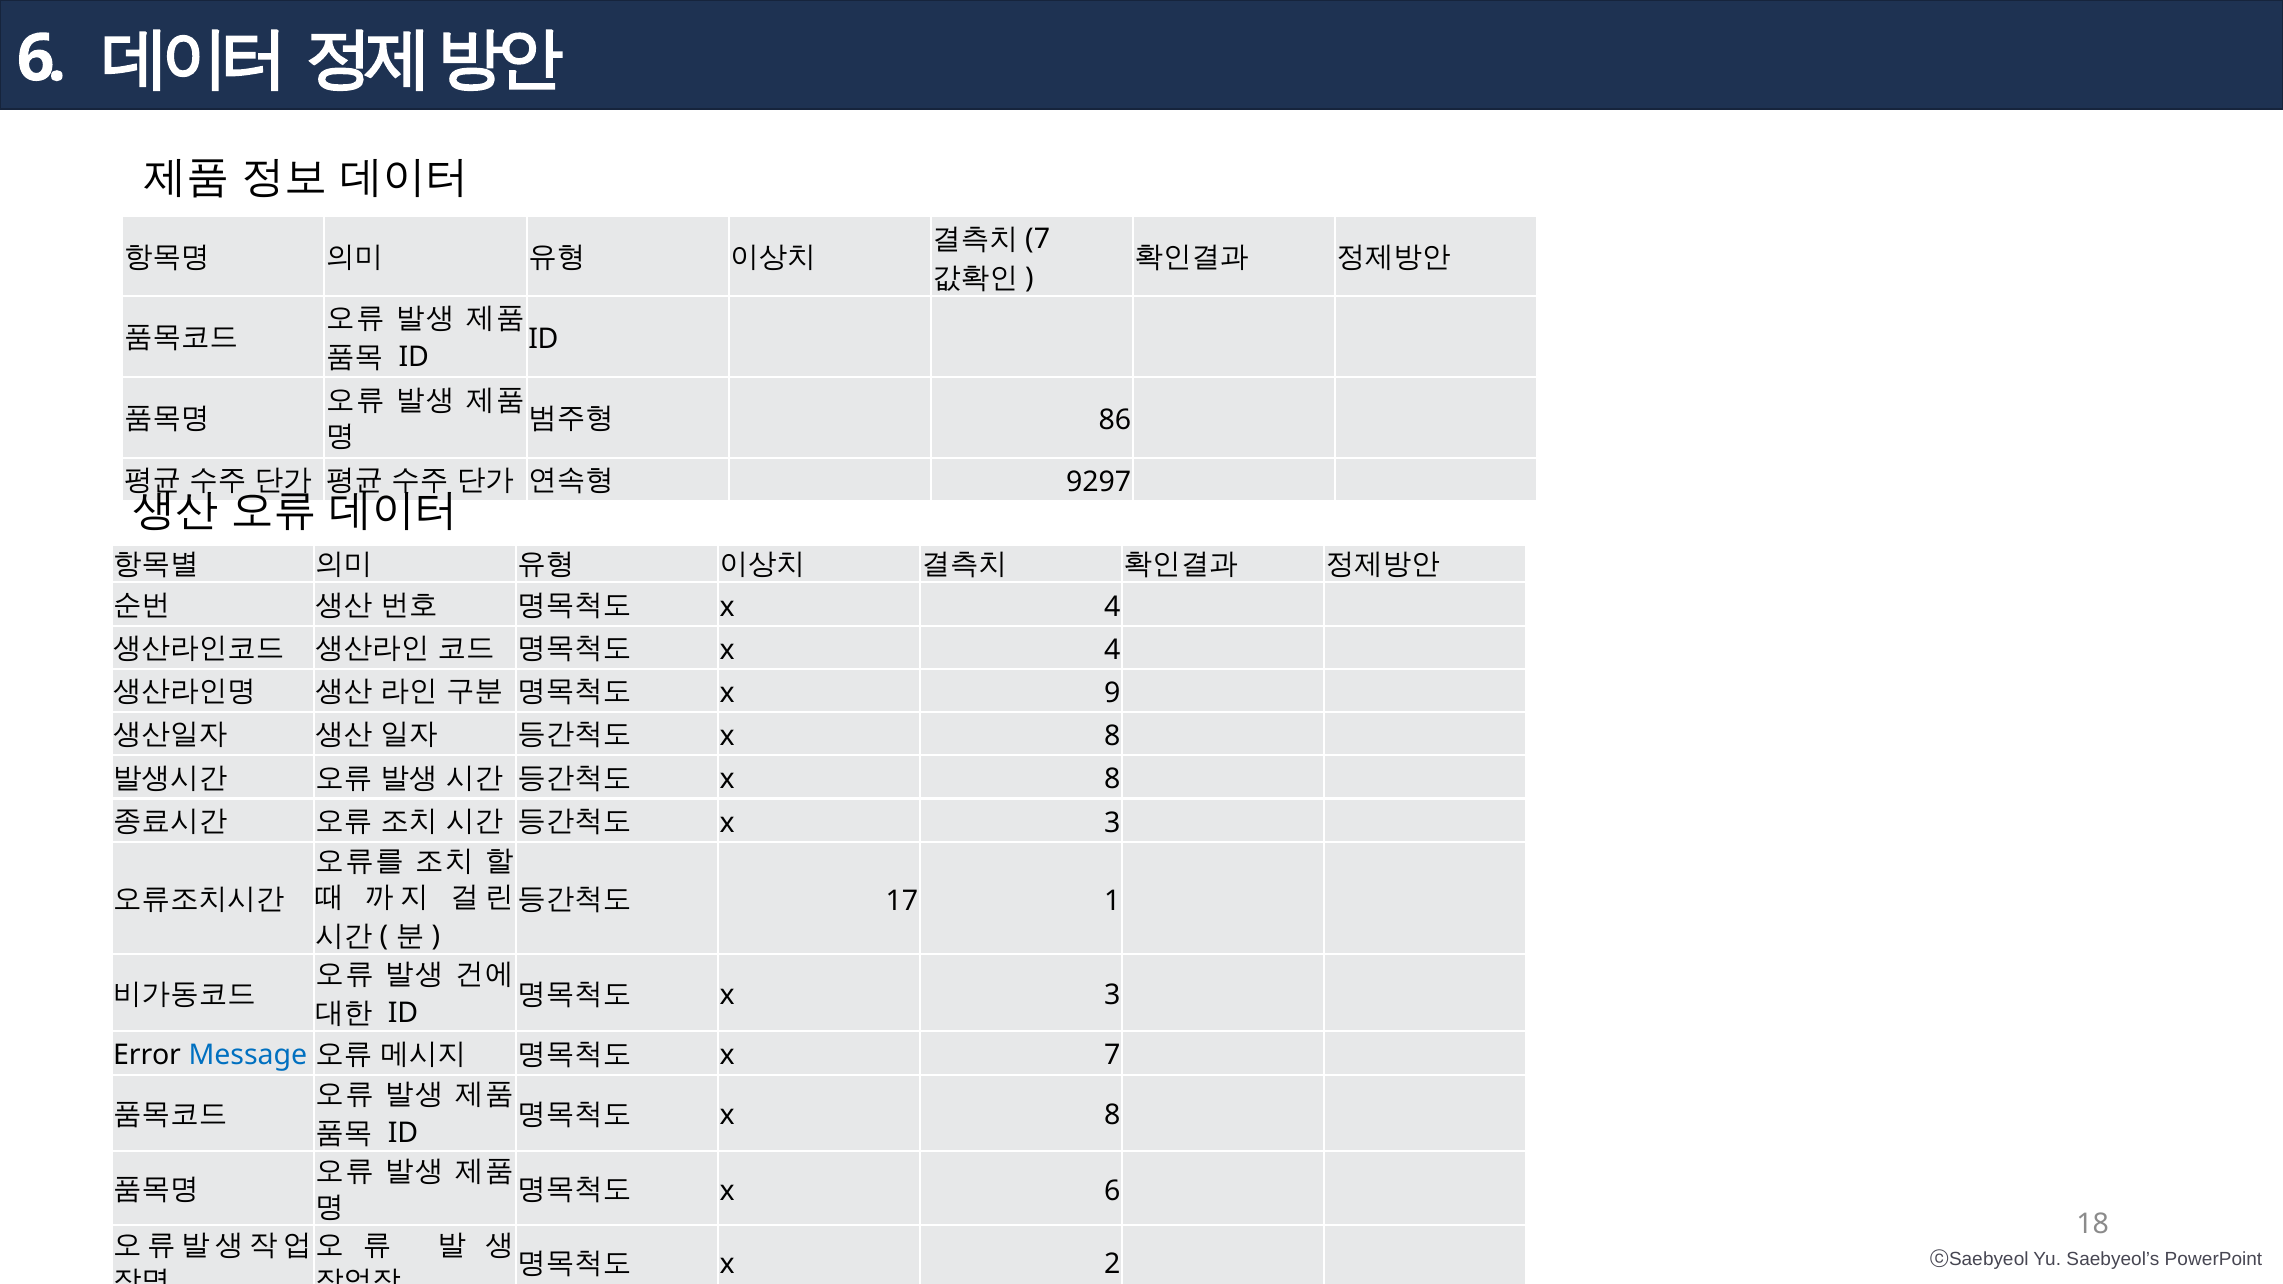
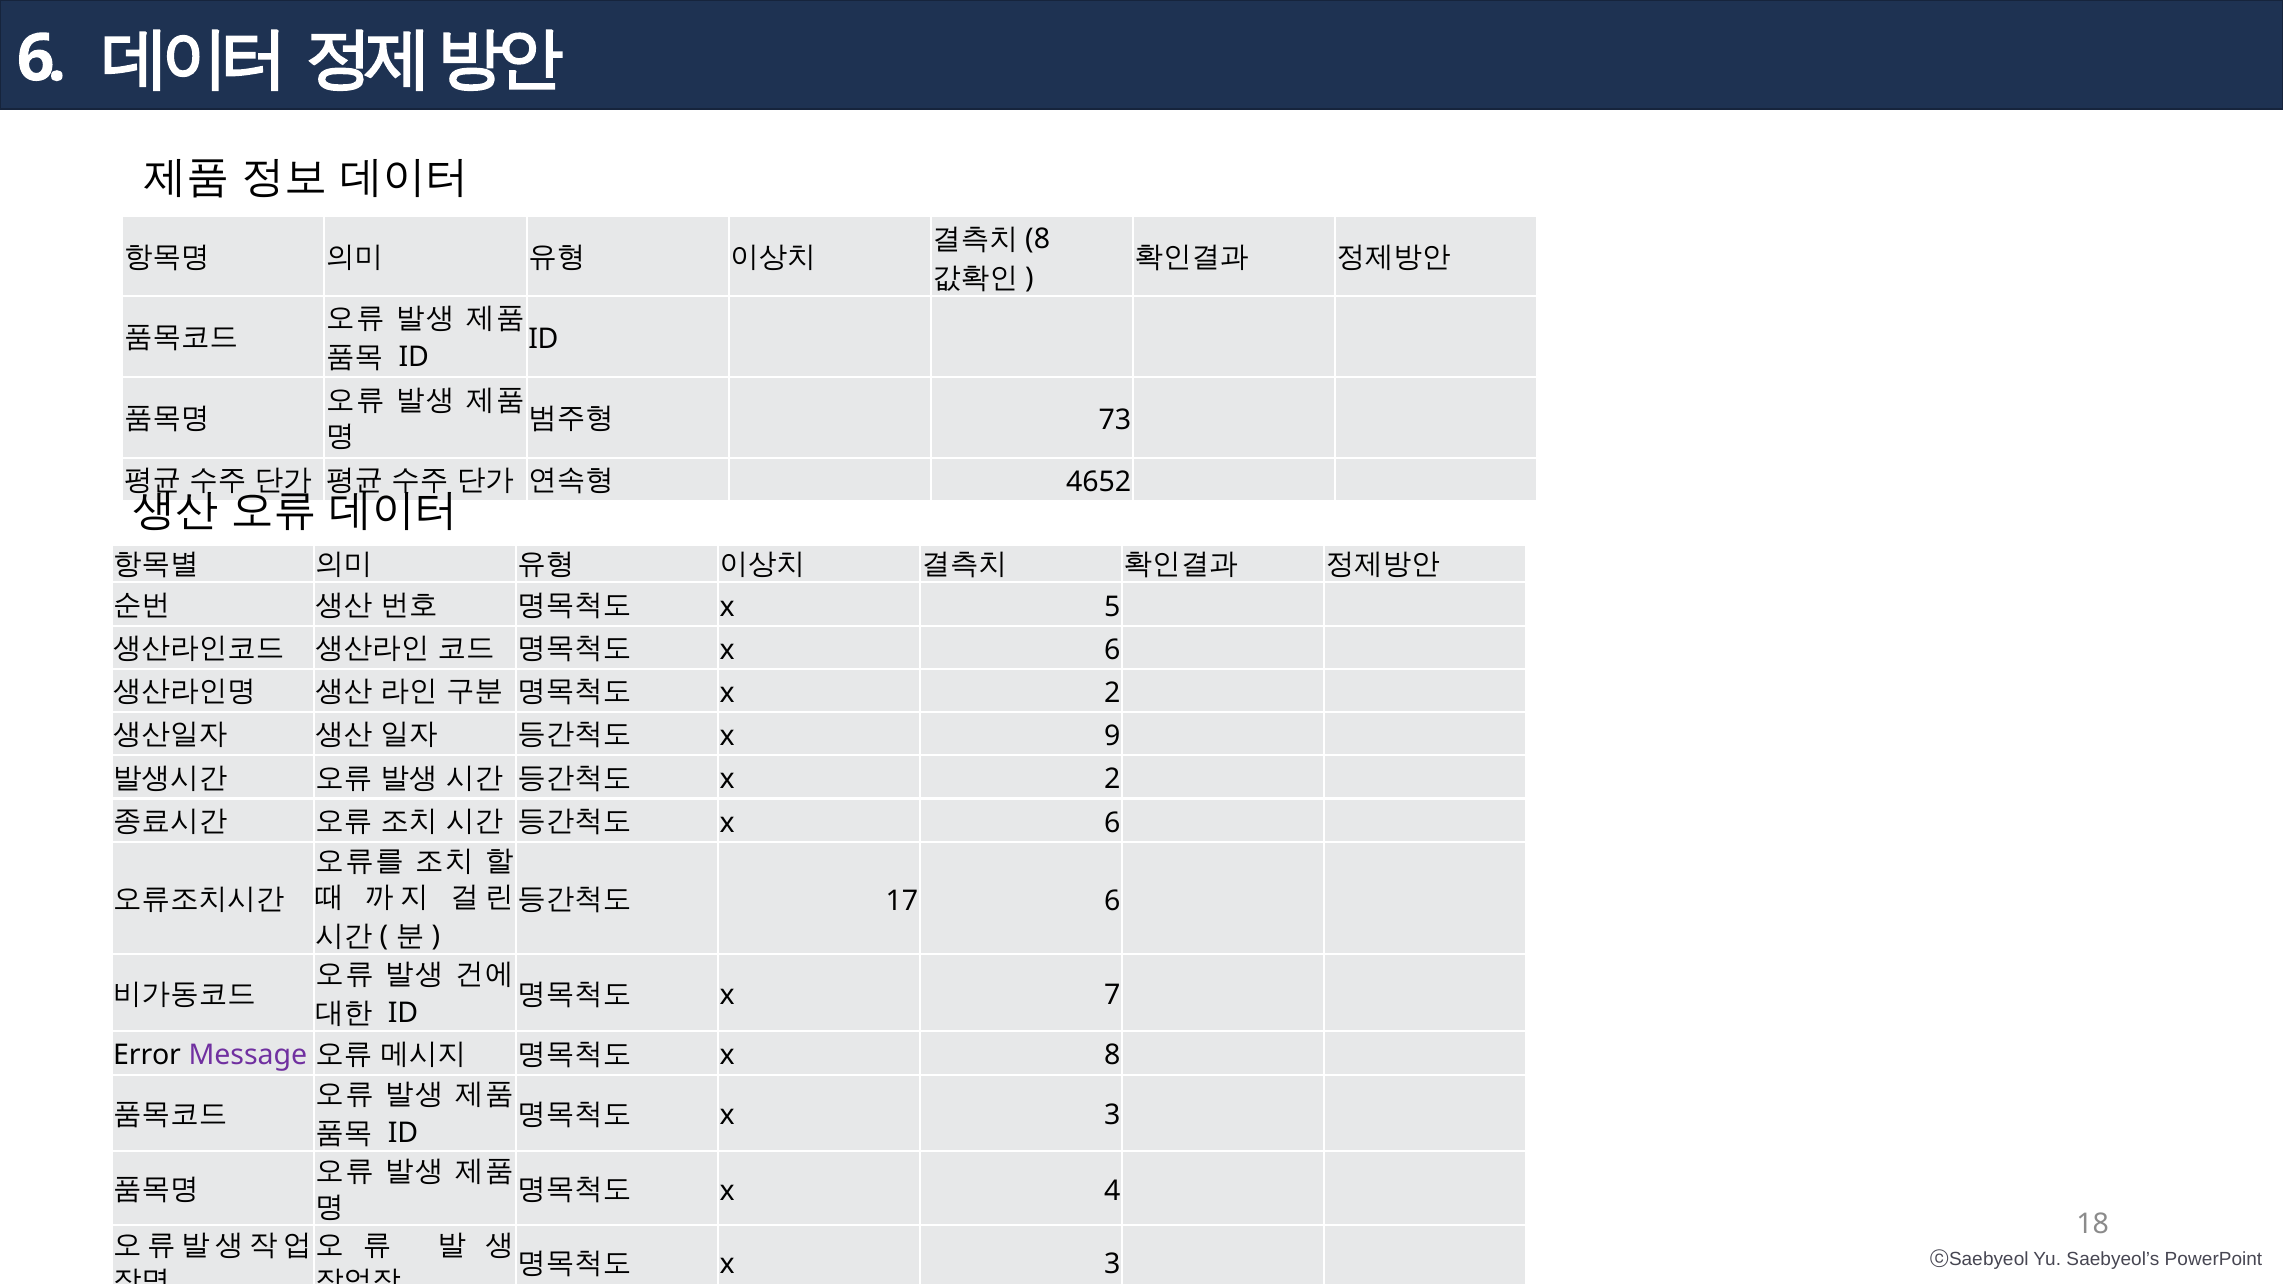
7 at (1038, 239): 7 -> 8
86: 86 -> 73
9297: 9297 -> 4652
4 at (1112, 607): 4 -> 5
4 at (1112, 650): 4 -> 6
9 at (1112, 693): 9 -> 2
8 at (1112, 736): 8 -> 9
8 at (1112, 780): 8 -> 2
3 at (1112, 823): 3 -> 6
17 1: 1 -> 6
3 at (1112, 996): 3 -> 7
Message colour: blue -> purple
x 7: 7 -> 8
8 at (1112, 1116): 8 -> 3
x 6: 6 -> 4
2 at (1112, 1265): 2 -> 3
